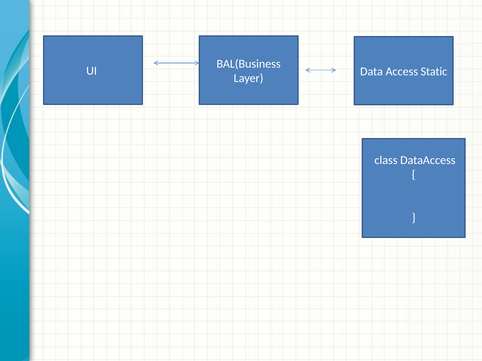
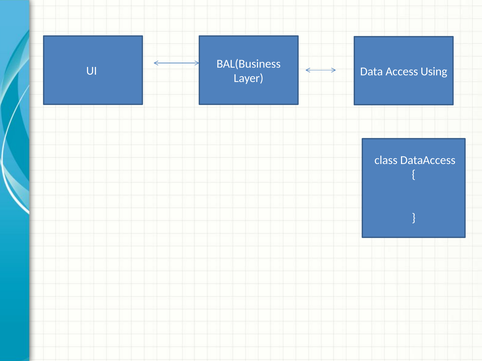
Static: Static -> Using
